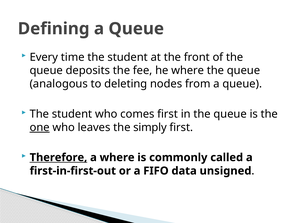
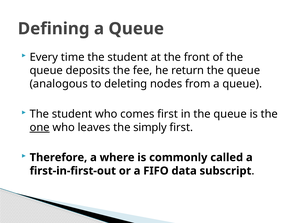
he where: where -> return
Therefore underline: present -> none
unsigned: unsigned -> subscript
